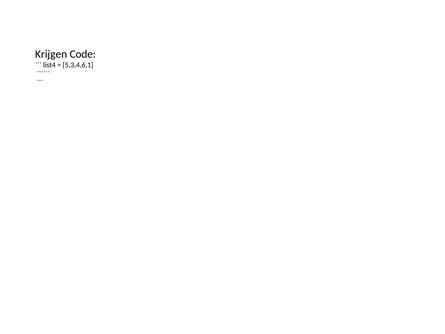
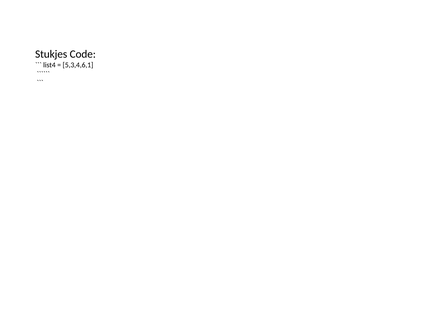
Krijgen: Krijgen -> Stukjes
